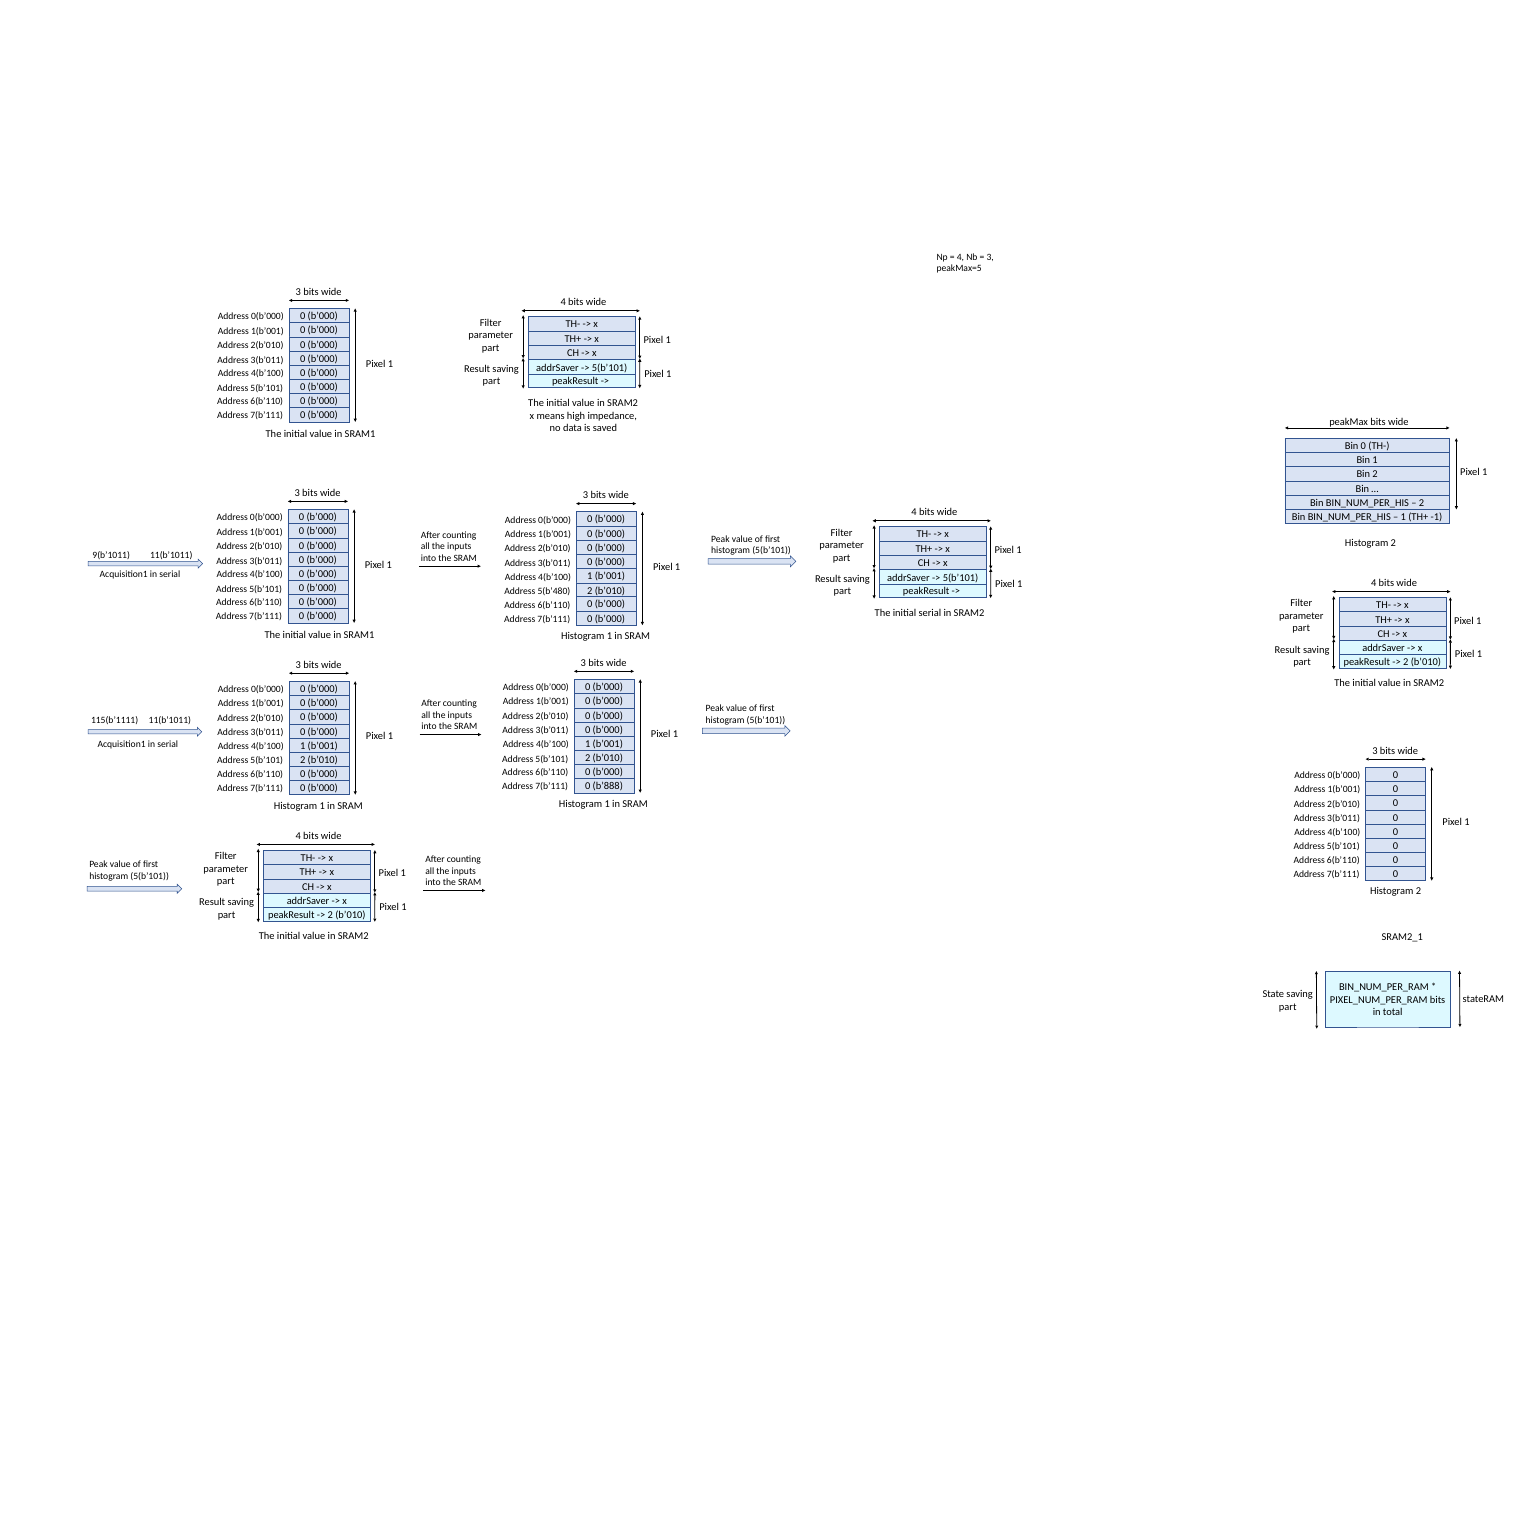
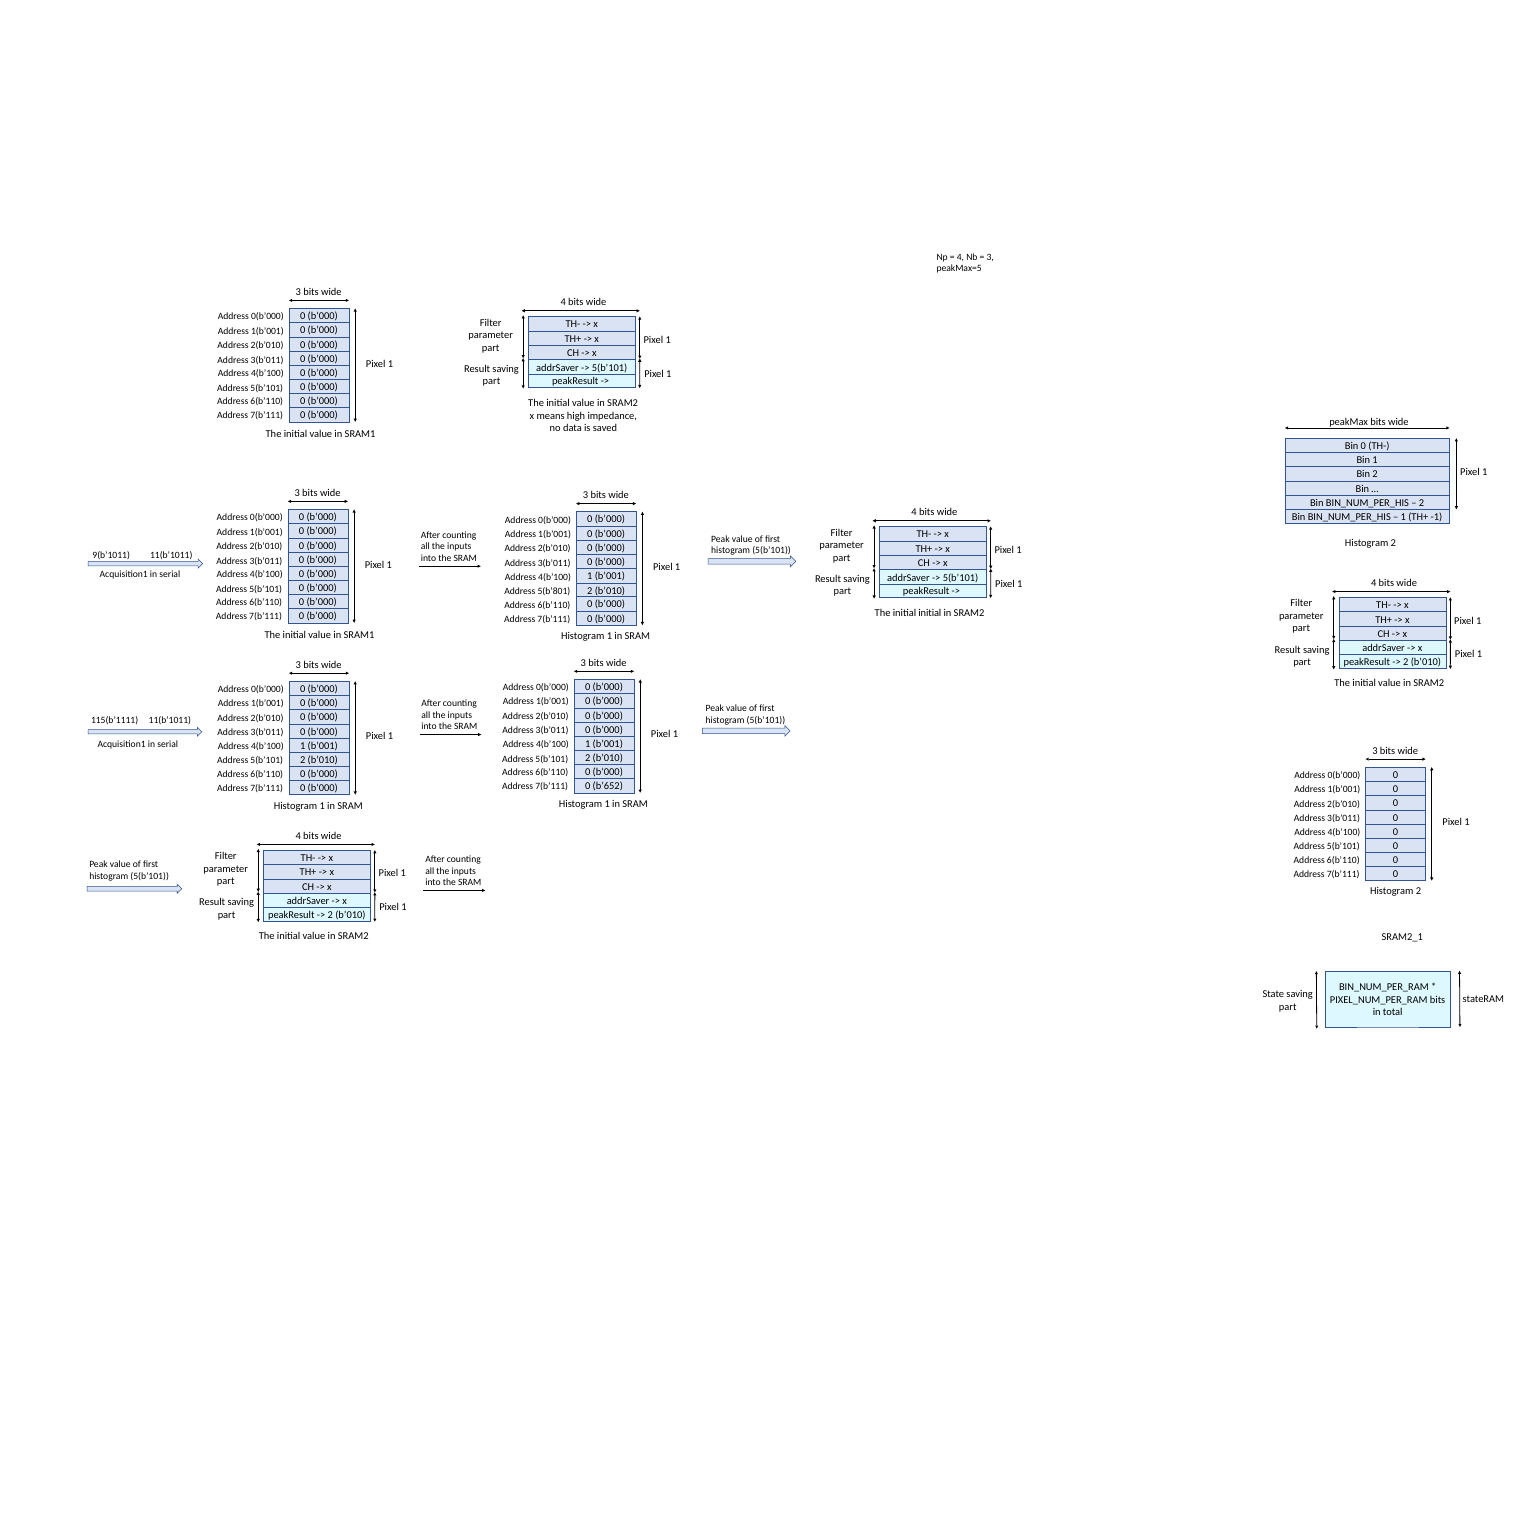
5(b’480: 5(b’480 -> 5(b’801
initial serial: serial -> initial
b’888: b’888 -> b’652
